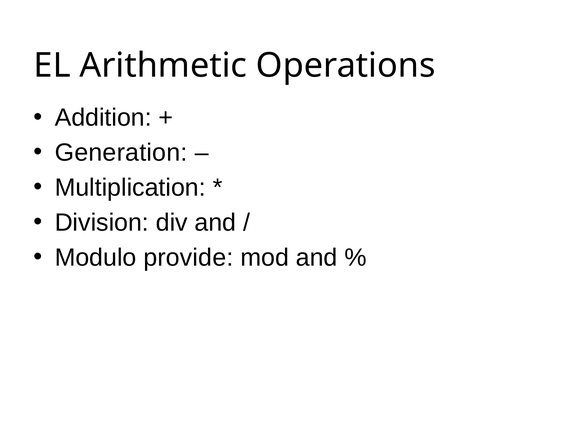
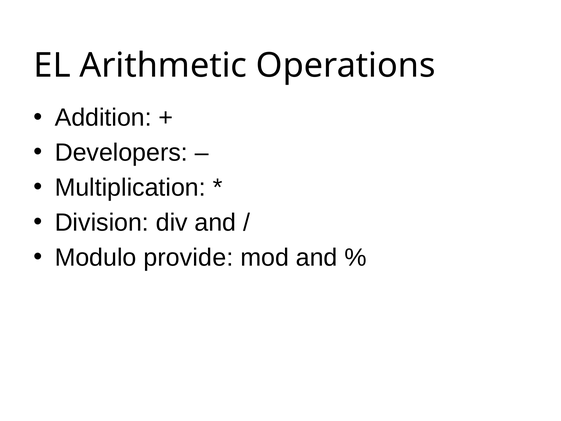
Generation: Generation -> Developers
